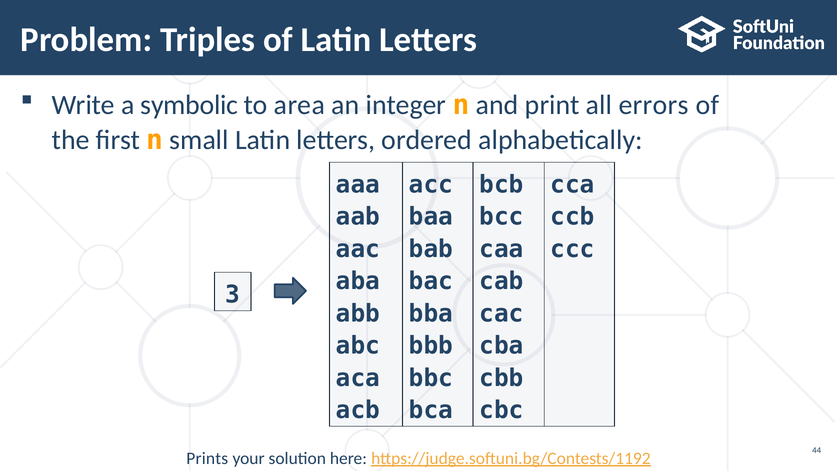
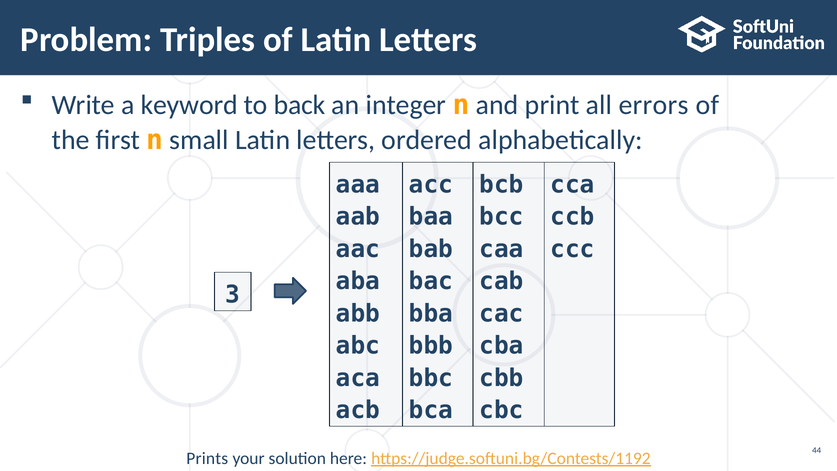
symbolic: symbolic -> keyword
area: area -> back
